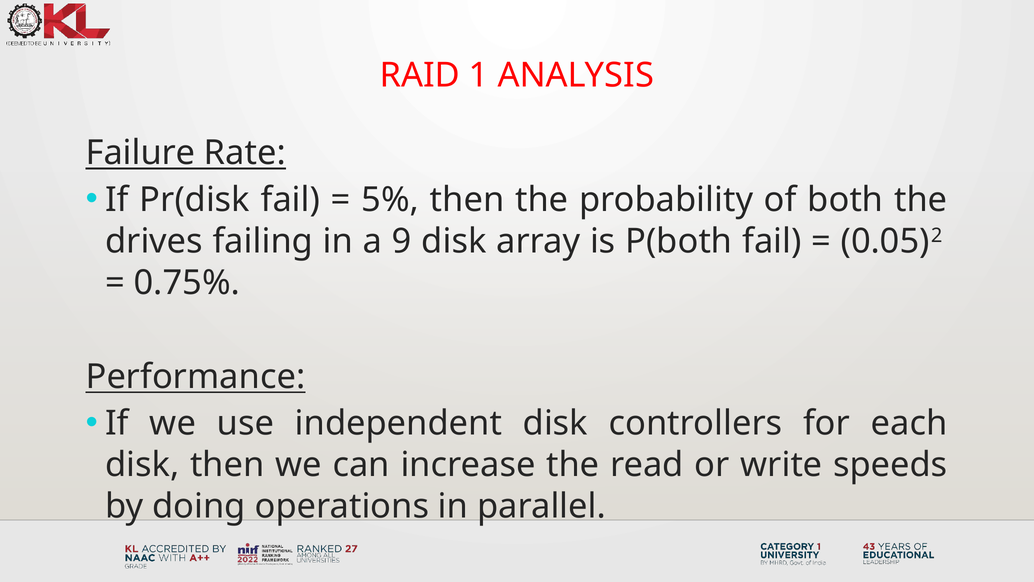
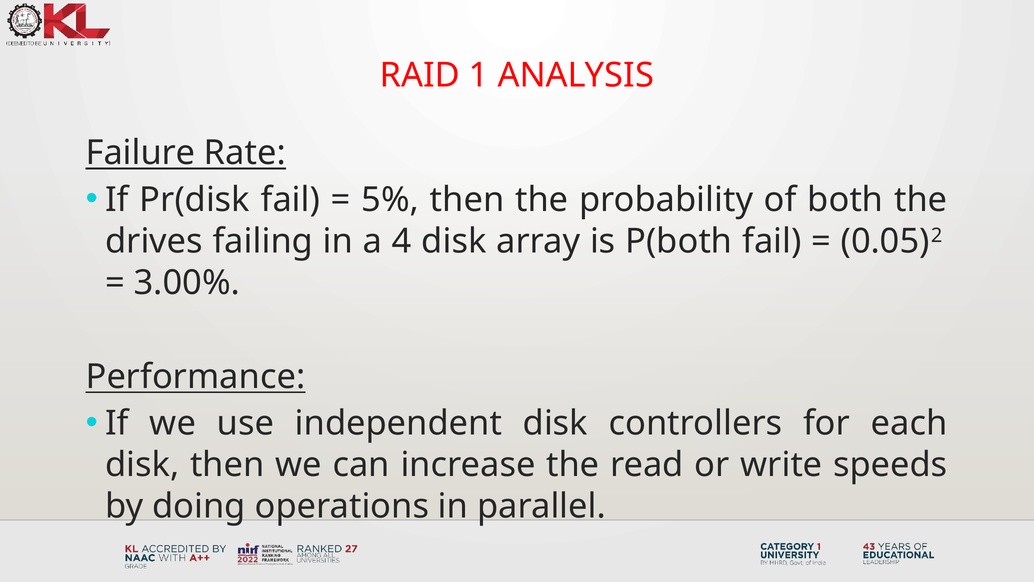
9: 9 -> 4
0.75%: 0.75% -> 3.00%
